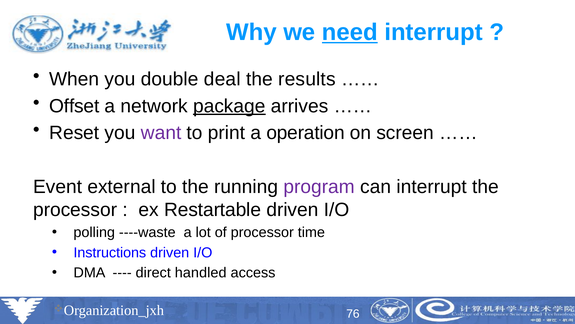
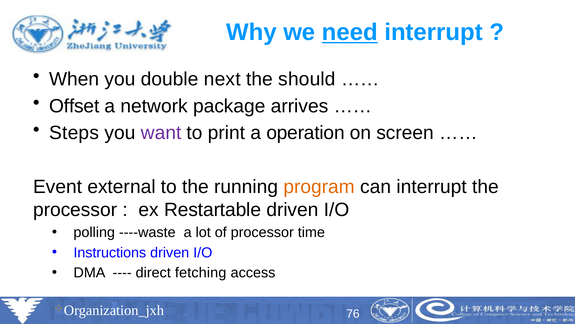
deal: deal -> next
results: results -> should
package underline: present -> none
Reset: Reset -> Steps
program colour: purple -> orange
handled: handled -> fetching
